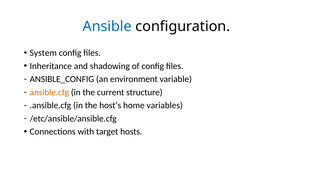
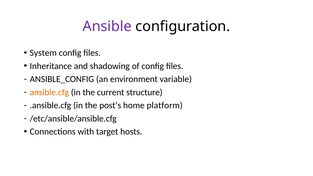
Ansible colour: blue -> purple
host’s: host’s -> post’s
variables: variables -> platform
